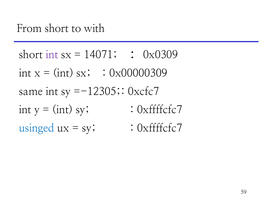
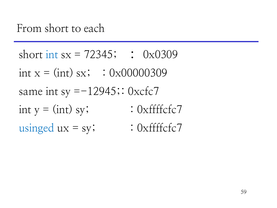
with: with -> each
int at (52, 55) colour: purple -> blue
14071: 14071 -> 72345
=-12305: =-12305 -> =-12945
